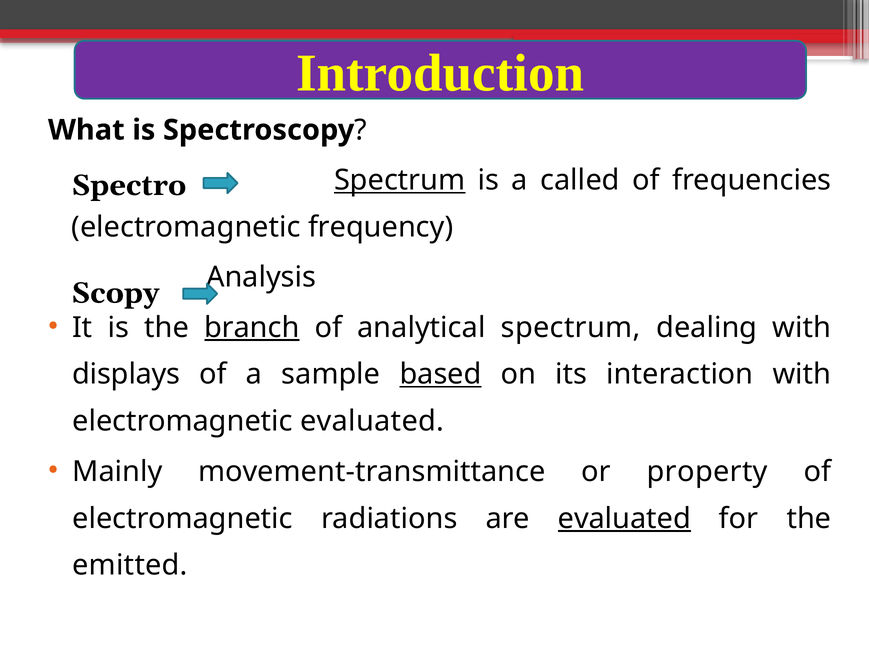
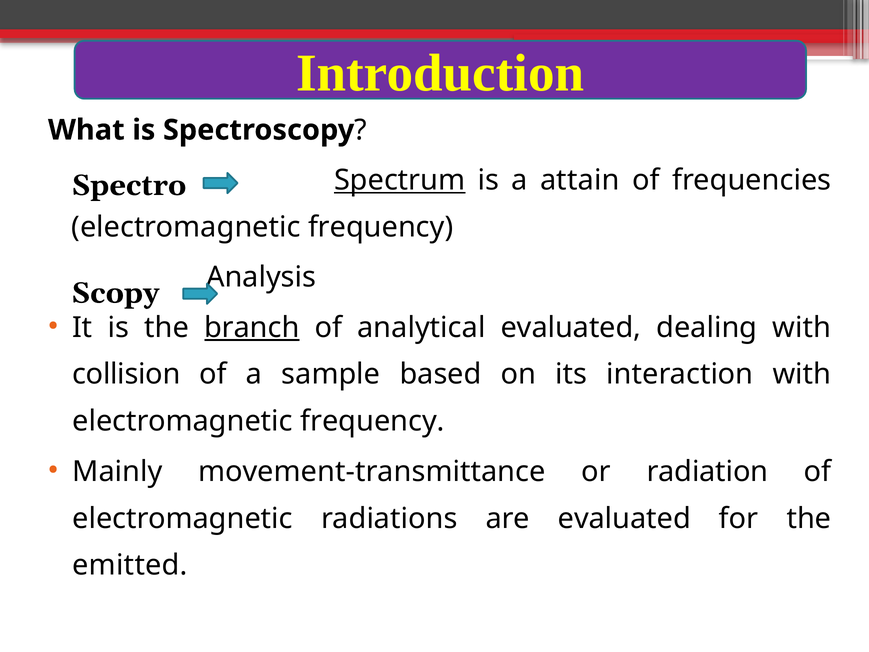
called: called -> attain
analytical spectrum: spectrum -> evaluated
displays: displays -> collision
based underline: present -> none
evaluated at (372, 421): evaluated -> frequency
property: property -> radiation
evaluated at (624, 518) underline: present -> none
